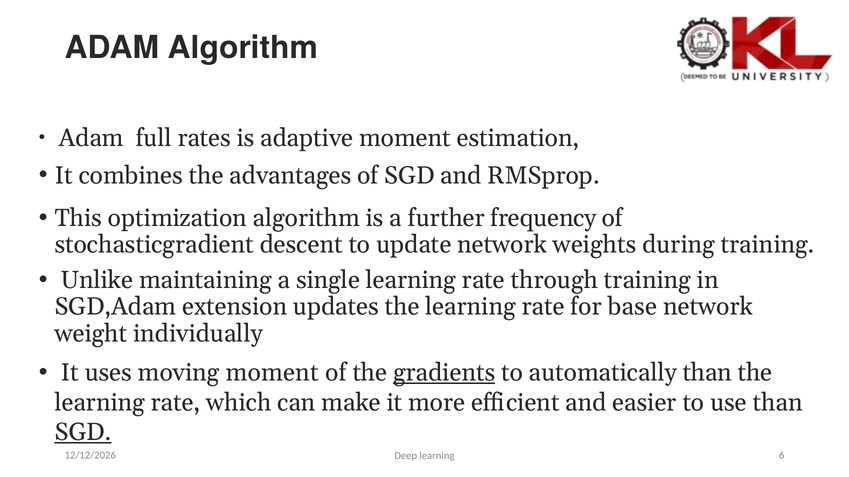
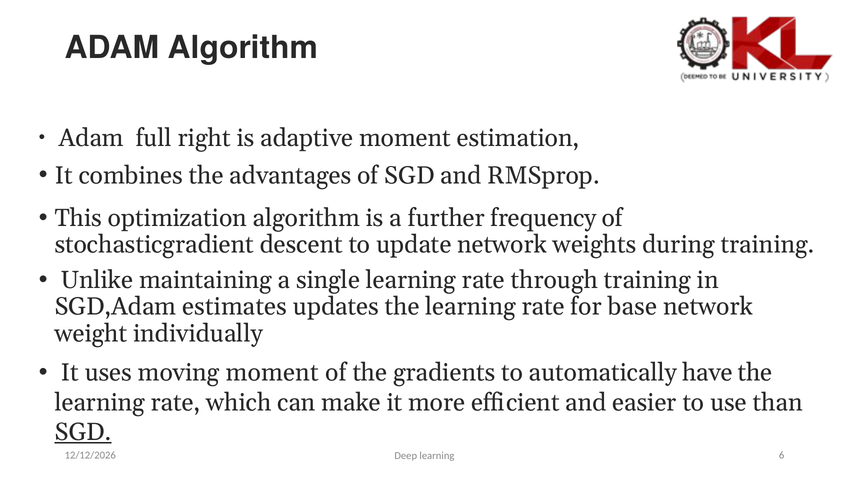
rates: rates -> right
extension: extension -> estimates
gradients underline: present -> none
automatically than: than -> have
